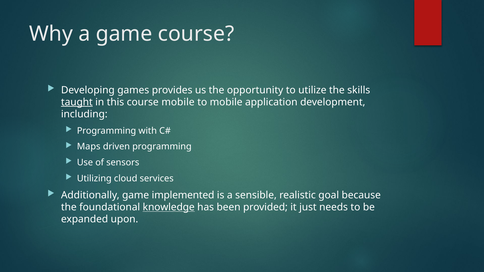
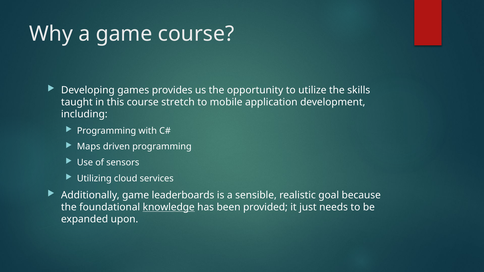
taught underline: present -> none
course mobile: mobile -> stretch
implemented: implemented -> leaderboards
